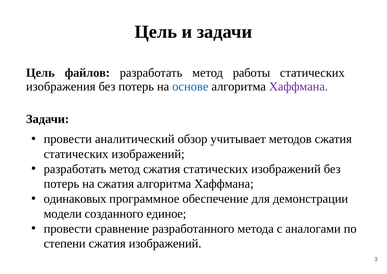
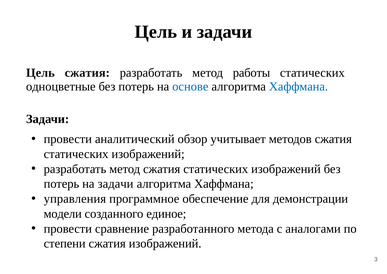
Цель файлов: файлов -> сжатия
изображения: изображения -> одноцветные
Хаффмана at (298, 86) colour: purple -> blue
на сжатия: сжатия -> задачи
одинаковых: одинаковых -> управления
